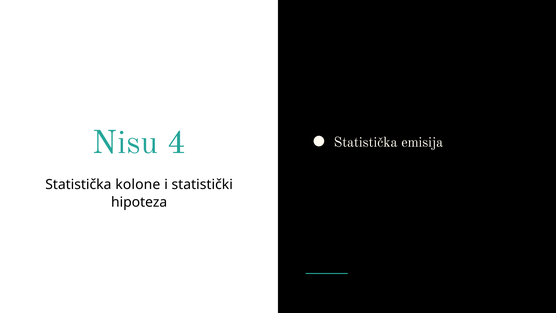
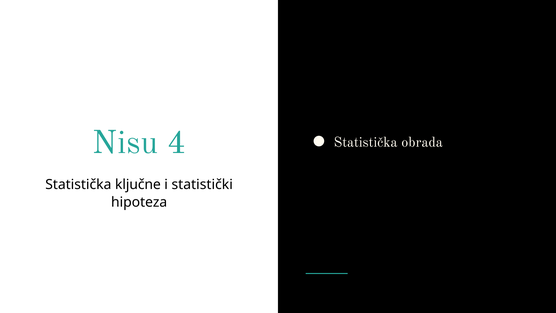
emisija: emisija -> obrada
kolone: kolone -> ključne
